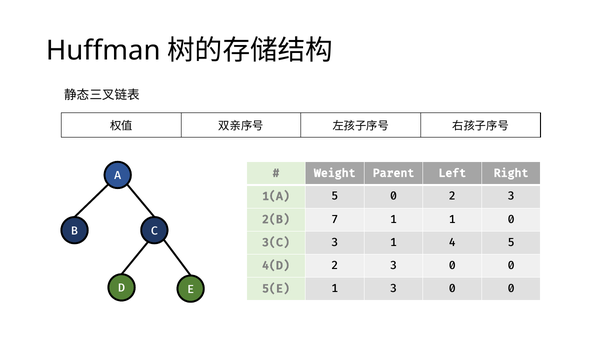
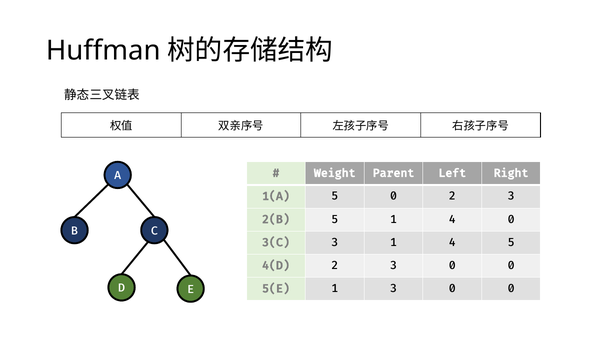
2(B 7: 7 -> 5
1 at (452, 219): 1 -> 4
